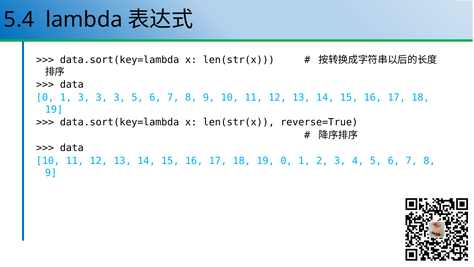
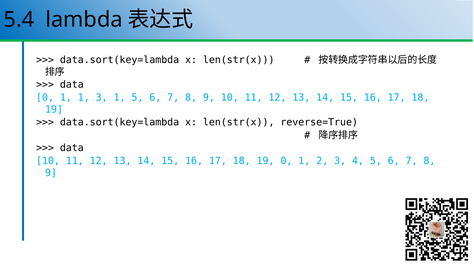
1 3: 3 -> 1
3 at (120, 97): 3 -> 1
